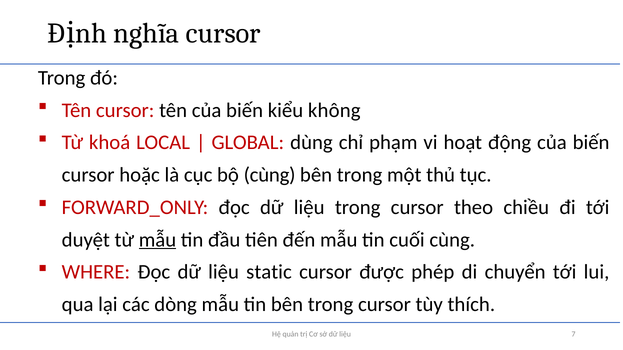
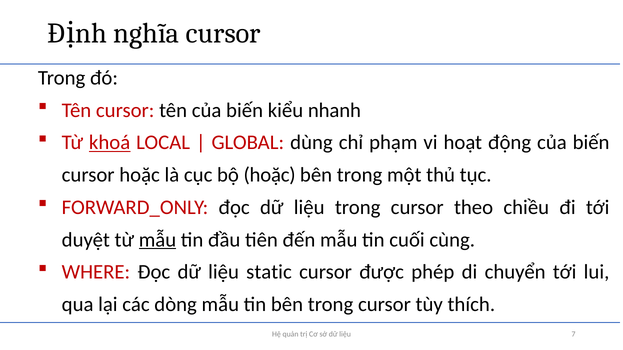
không: không -> nhanh
khoá underline: none -> present
bộ cùng: cùng -> hoặc
